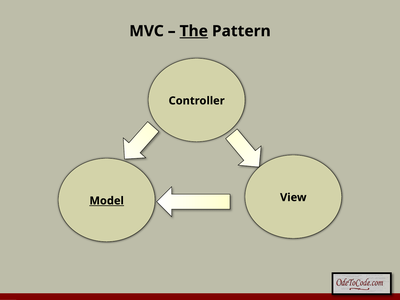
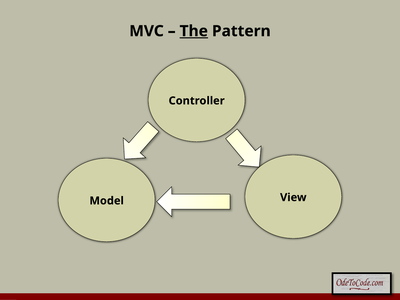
Model underline: present -> none
